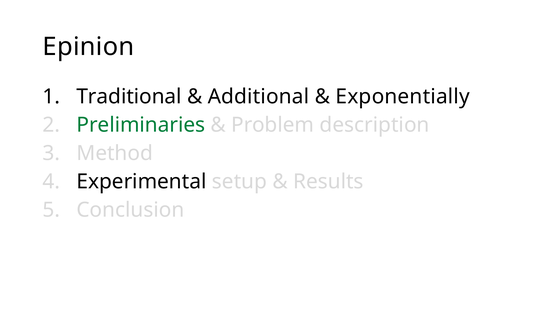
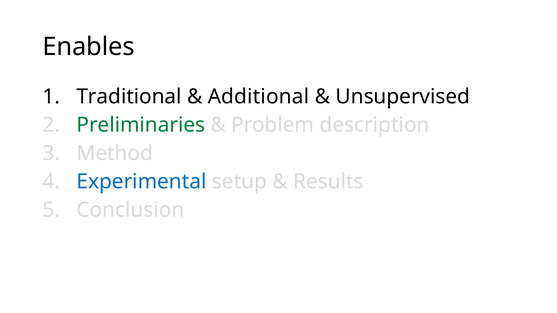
Epinion: Epinion -> Enables
Exponentially: Exponentially -> Unsupervised
Experimental colour: black -> blue
